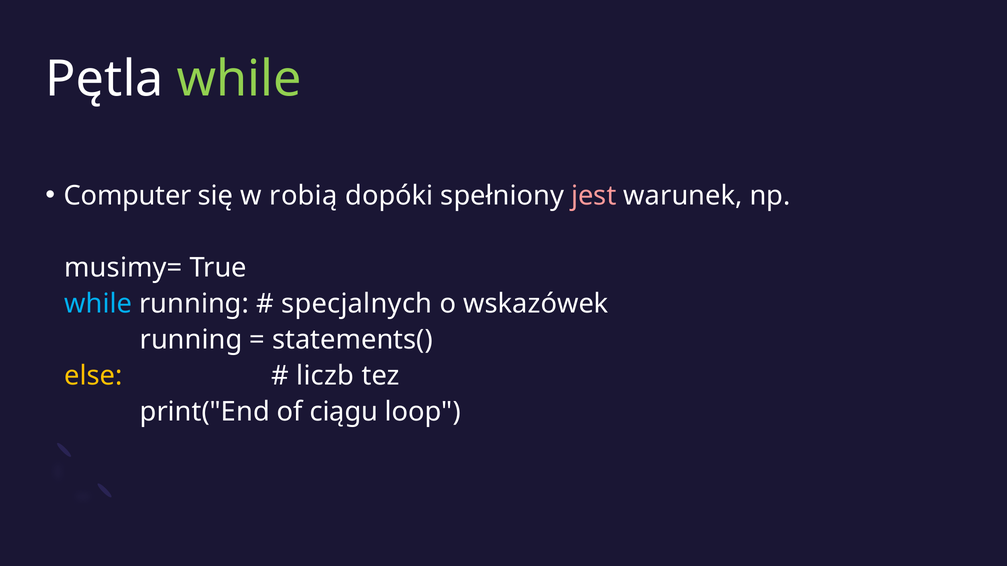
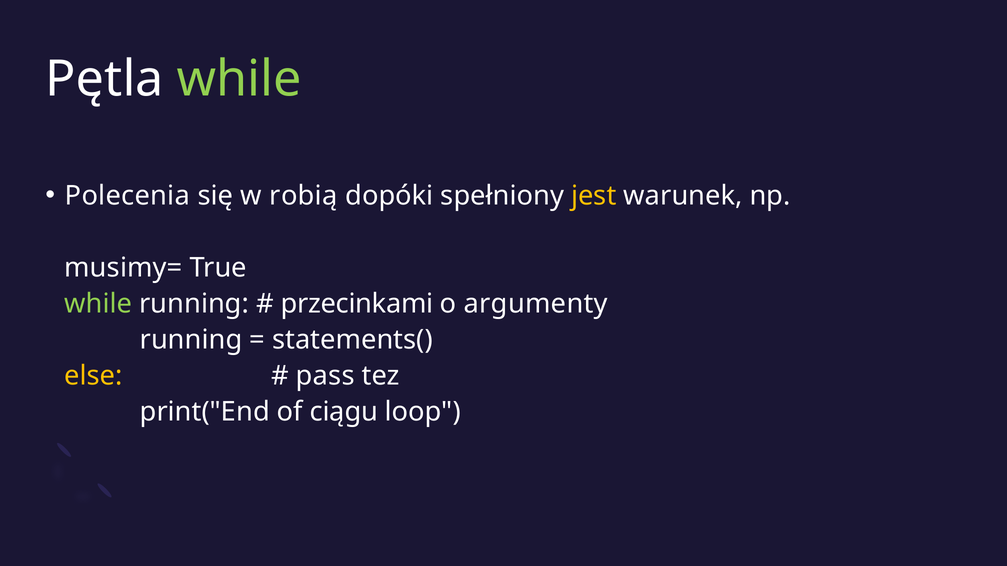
Computer: Computer -> Polecenia
jest colour: pink -> yellow
while at (98, 304) colour: light blue -> light green
specjalnych: specjalnych -> przecinkami
wskazówek: wskazówek -> argumenty
liczb: liczb -> pass
